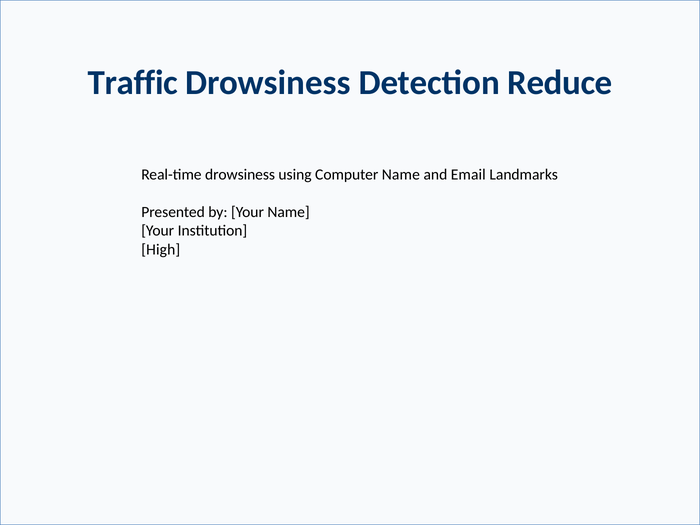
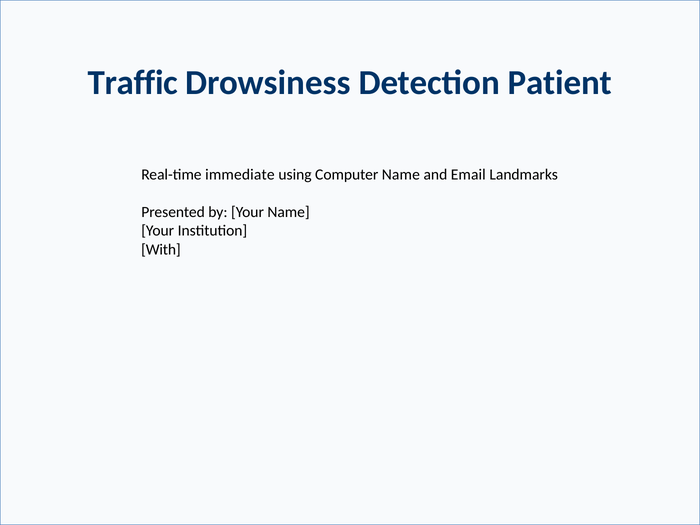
Reduce: Reduce -> Patient
Real-time drowsiness: drowsiness -> immediate
High: High -> With
